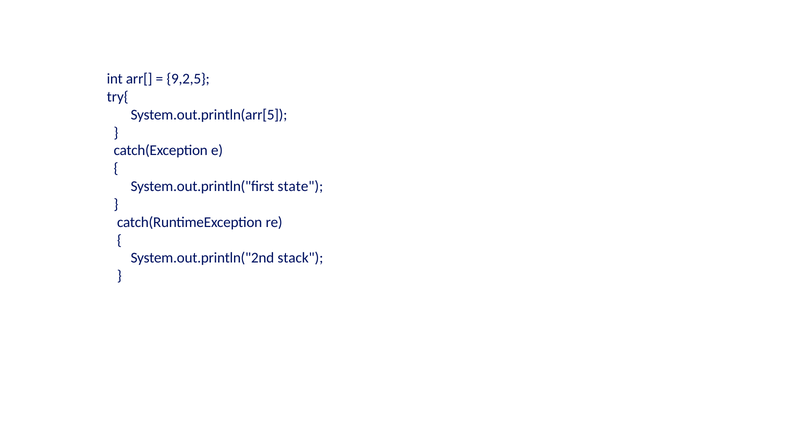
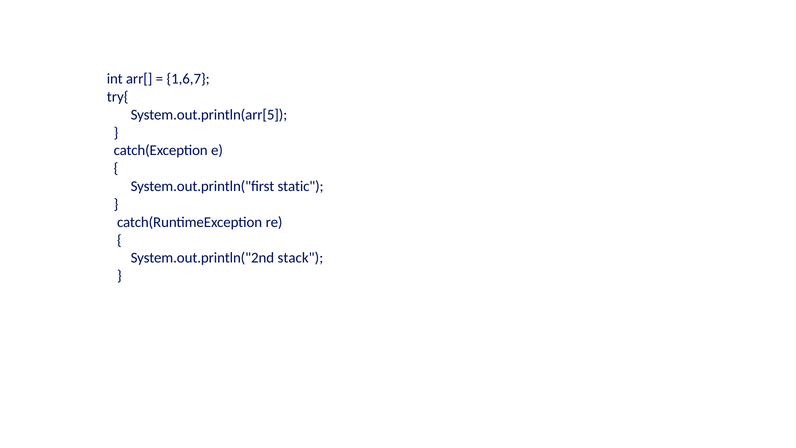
9,2,5: 9,2,5 -> 1,6,7
state: state -> static
